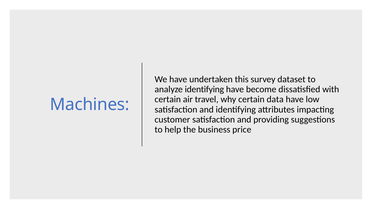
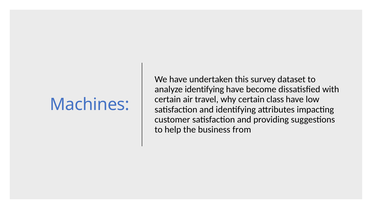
data: data -> class
price: price -> from
